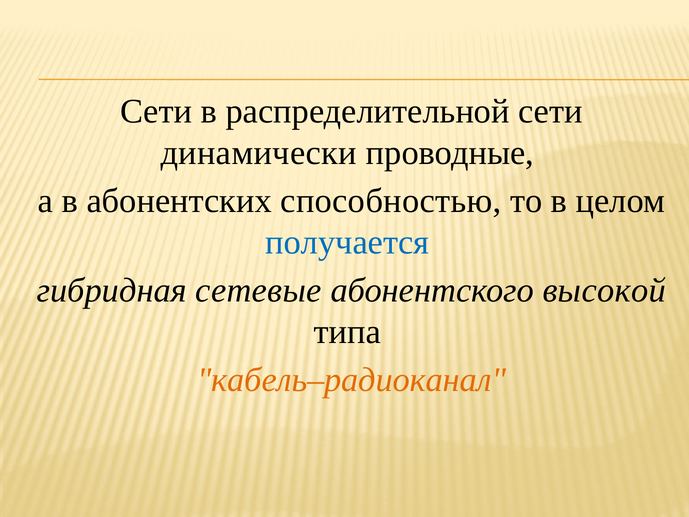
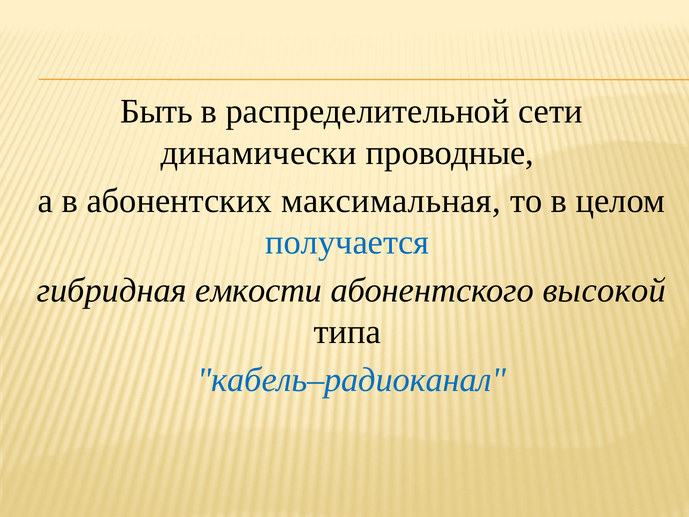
Сети at (156, 111): Сети -> Быть
способностью: способностью -> максимальная
сетевые: сетевые -> емкости
кабель–радиоканал colour: orange -> blue
